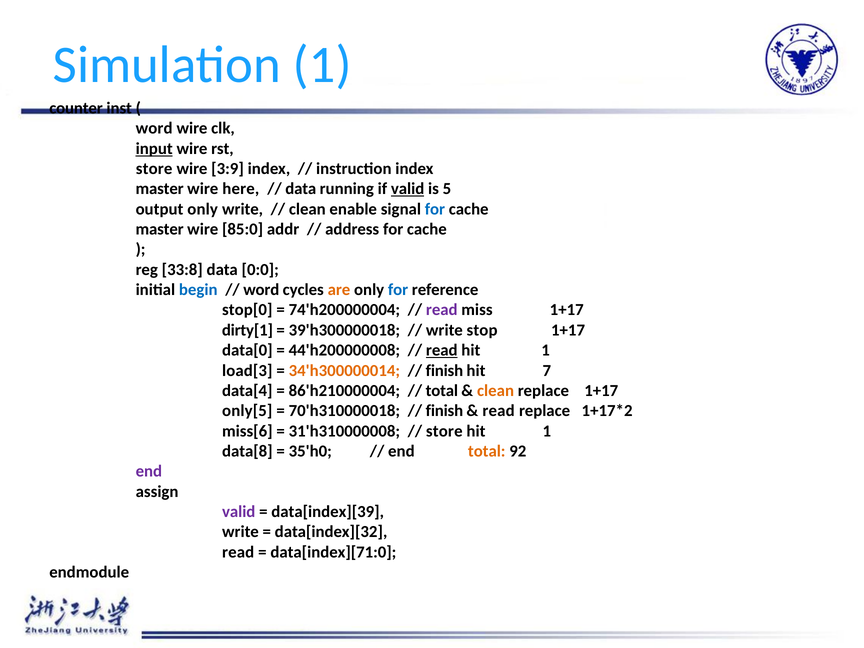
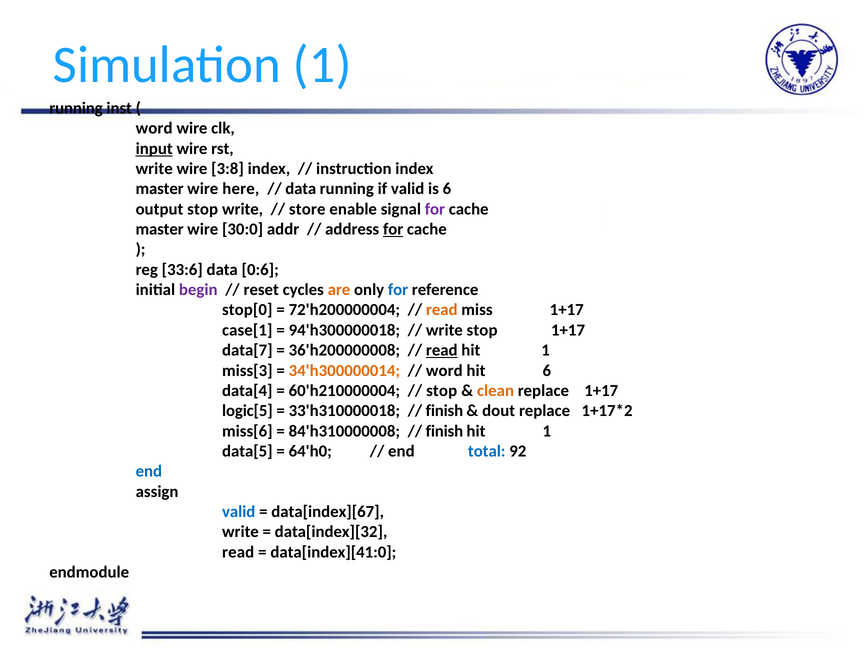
counter at (76, 108): counter -> running
store at (154, 169): store -> write
3:9: 3:9 -> 3:8
valid at (408, 189) underline: present -> none
is 5: 5 -> 6
output only: only -> stop
clean at (307, 209): clean -> store
for at (435, 209) colour: blue -> purple
85:0: 85:0 -> 30:0
for at (393, 229) underline: none -> present
33:8: 33:8 -> 33:6
0:0: 0:0 -> 0:6
begin colour: blue -> purple
word at (261, 290): word -> reset
74'h200000004: 74'h200000004 -> 72'h200000004
read at (442, 310) colour: purple -> orange
dirty[1: dirty[1 -> case[1
39'h300000018: 39'h300000018 -> 94'h300000018
data[0: data[0 -> data[7
44'h200000008: 44'h200000008 -> 36'h200000008
load[3: load[3 -> miss[3
finish at (444, 370): finish -> word
hit 7: 7 -> 6
86'h210000004: 86'h210000004 -> 60'h210000004
total at (442, 391): total -> stop
only[5: only[5 -> logic[5
70'h310000018: 70'h310000018 -> 33'h310000018
read at (499, 411): read -> dout
31'h310000008: 31'h310000008 -> 84'h310000008
store at (444, 431): store -> finish
data[8: data[8 -> data[5
35'h0: 35'h0 -> 64'h0
total at (487, 451) colour: orange -> blue
end at (149, 471) colour: purple -> blue
valid at (239, 512) colour: purple -> blue
data[index][39: data[index][39 -> data[index][67
data[index][71:0: data[index][71:0 -> data[index][41:0
